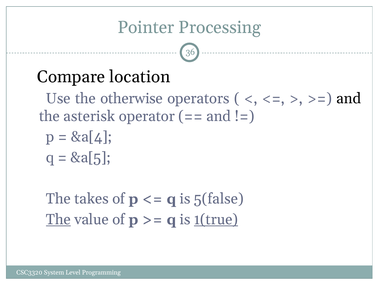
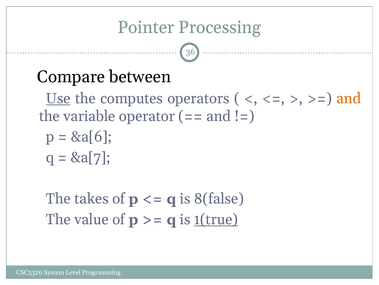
location: location -> between
Use underline: none -> present
otherwise: otherwise -> computes
and at (349, 98) colour: black -> orange
asterisk: asterisk -> variable
&a[4: &a[4 -> &a[6
&a[5: &a[5 -> &a[7
5(false: 5(false -> 8(false
The at (58, 219) underline: present -> none
